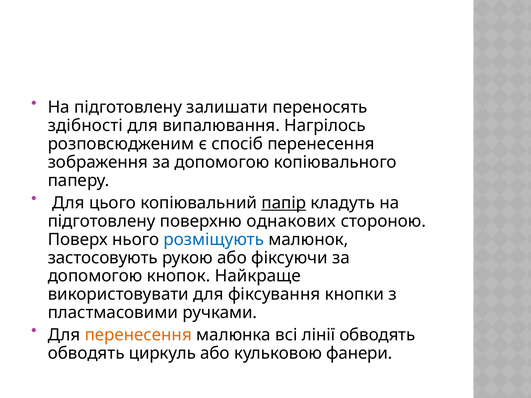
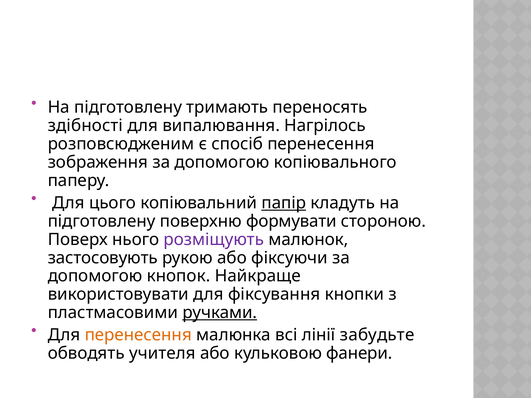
залишати: залишати -> тримають
однакових: однакових -> формувати
розміщують colour: blue -> purple
ручками underline: none -> present
лінії обводять: обводять -> забудьте
циркуль: циркуль -> учителя
